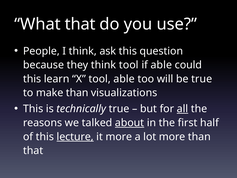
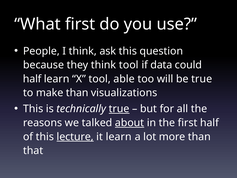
What that: that -> first
if able: able -> data
this at (32, 79): this -> half
true at (119, 109) underline: none -> present
all underline: present -> none
it more: more -> learn
